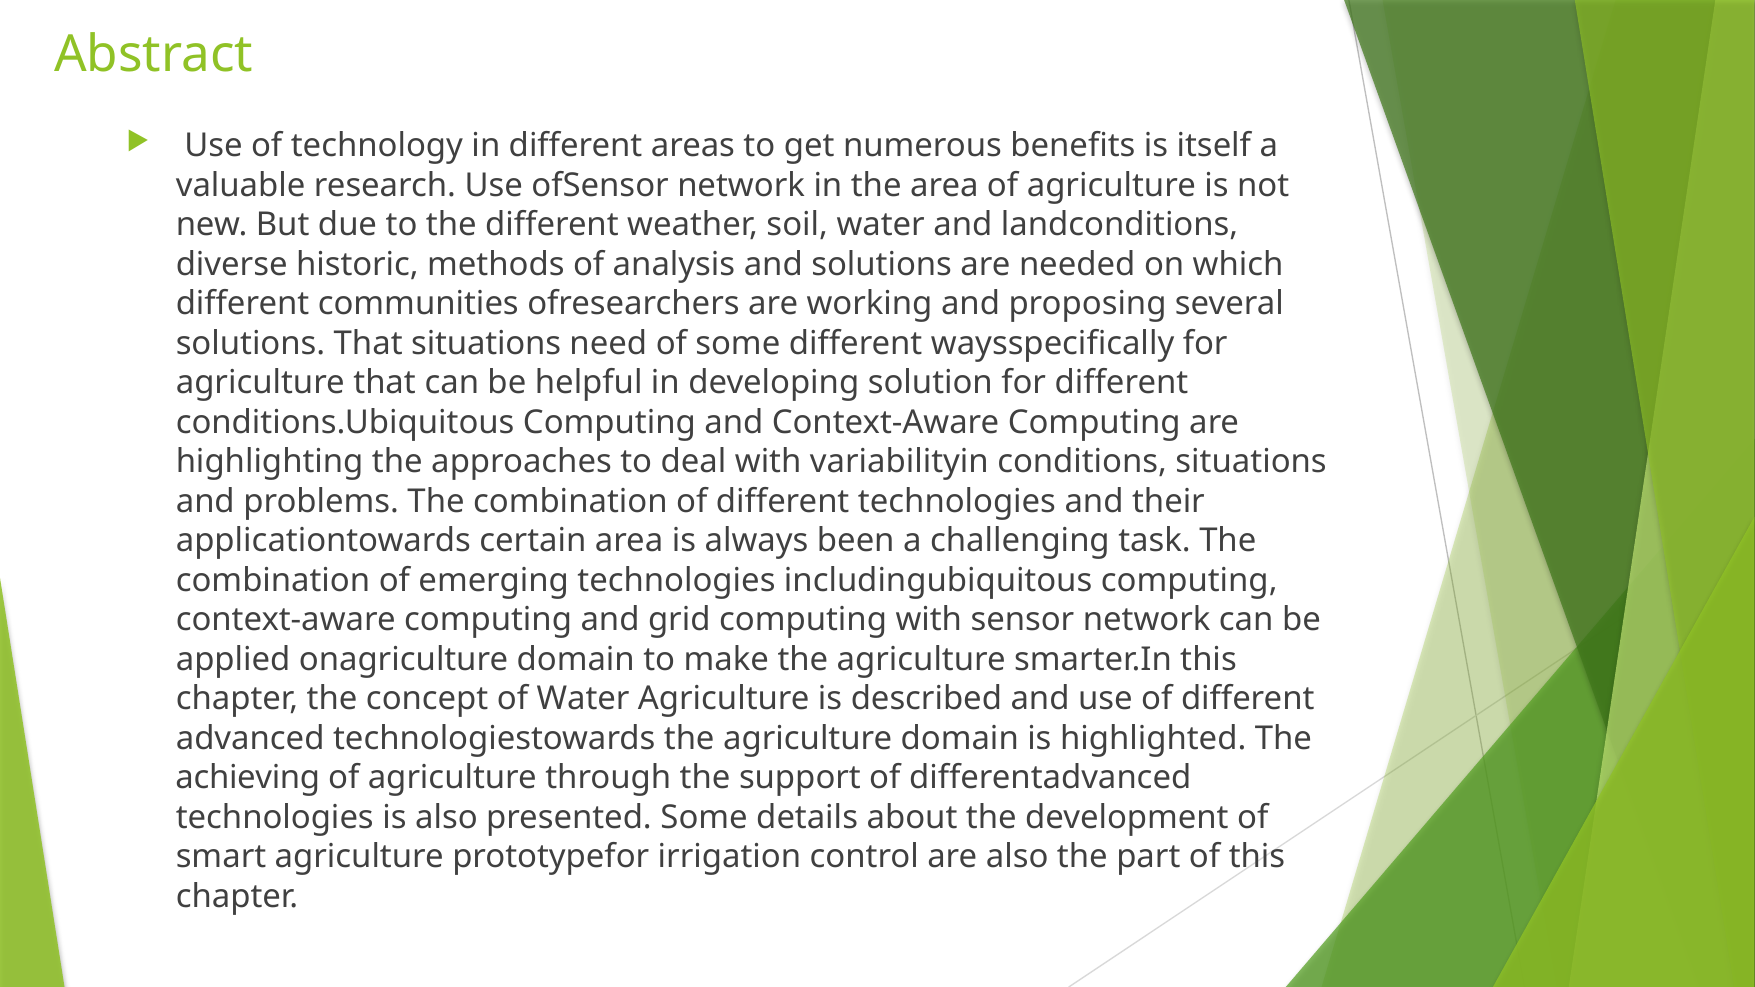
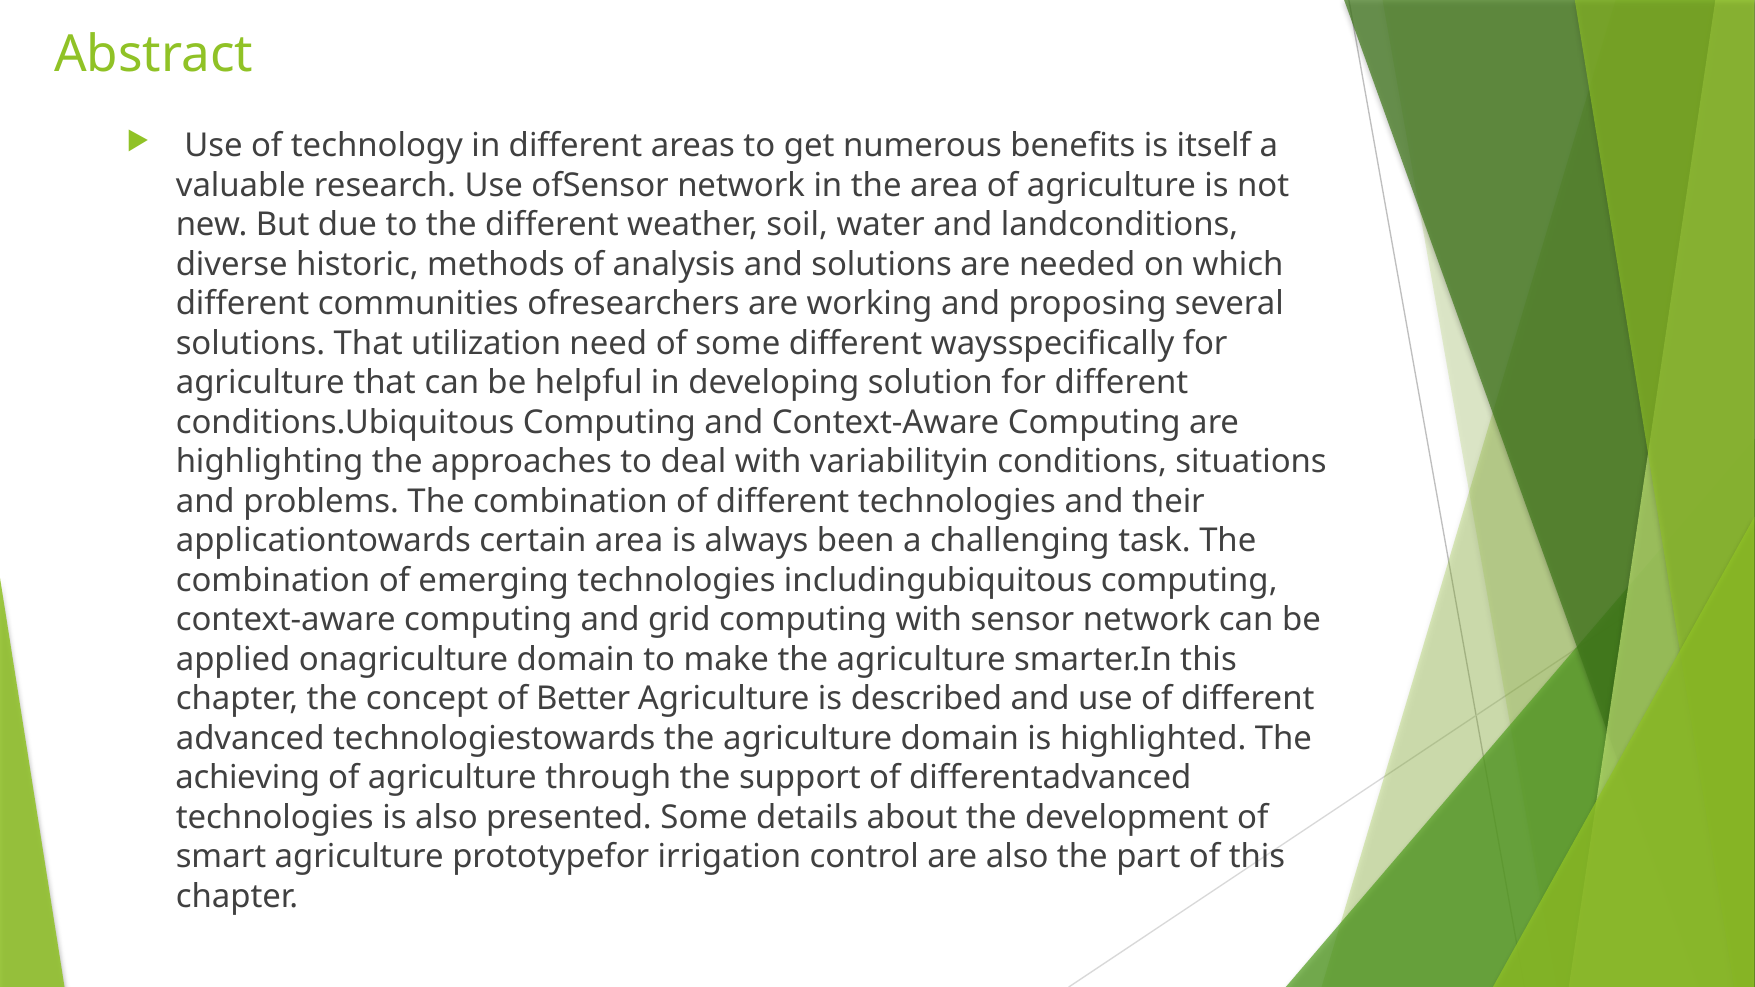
That situations: situations -> utilization
of Water: Water -> Better
